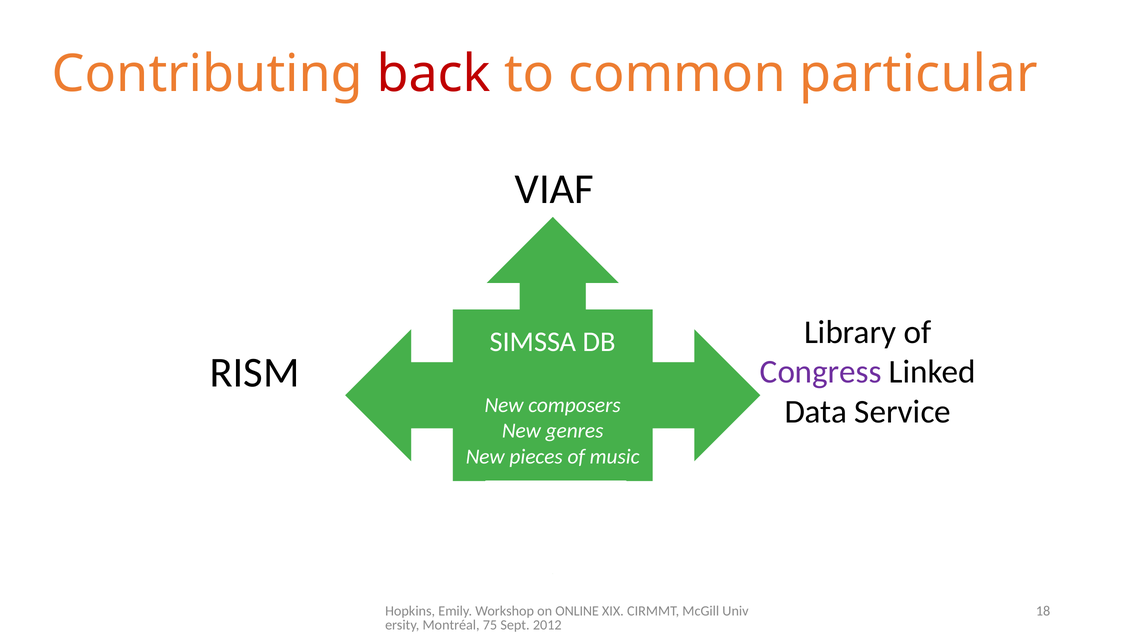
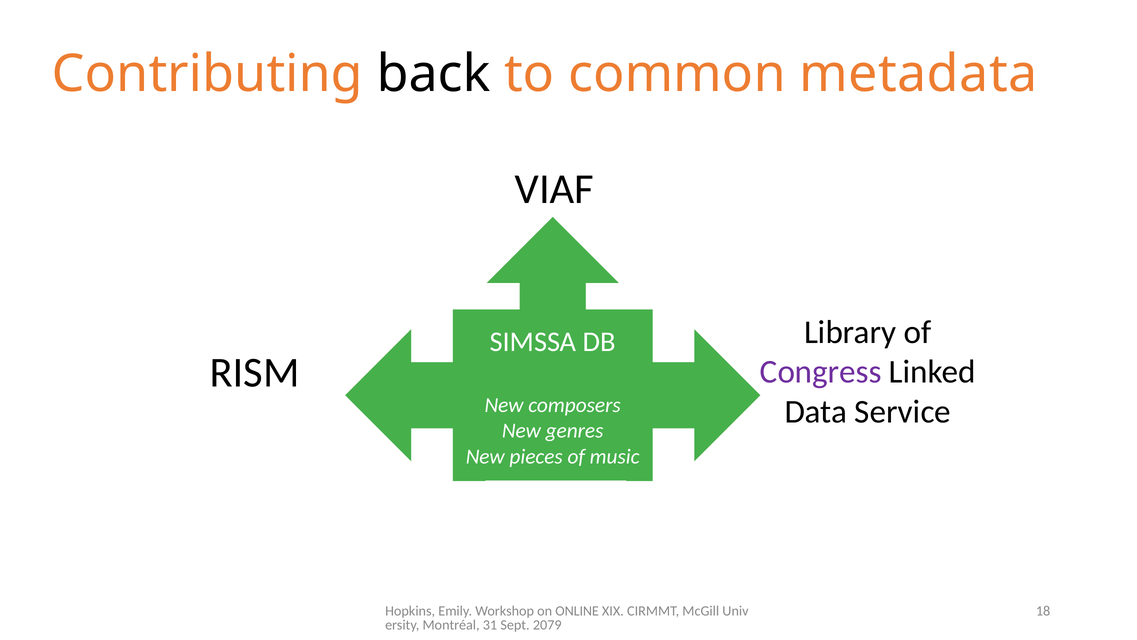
back colour: red -> black
particular: particular -> metadata
75: 75 -> 31
2012: 2012 -> 2079
